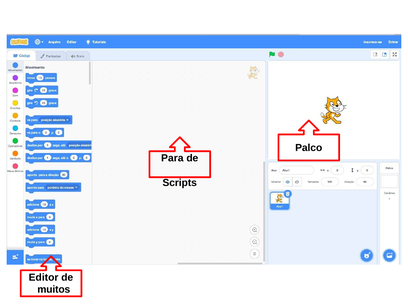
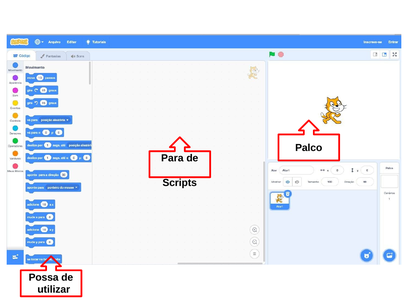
Editor: Editor -> Possa
muitos: muitos -> utilizar
